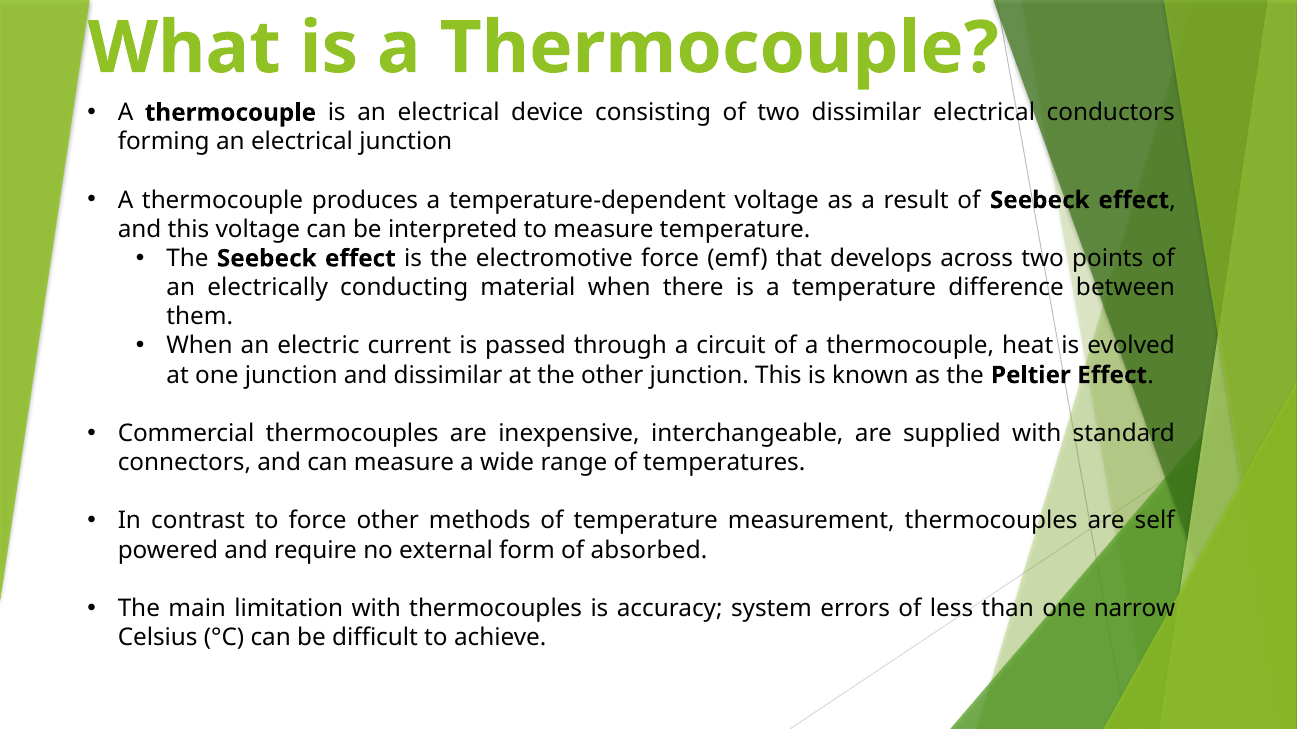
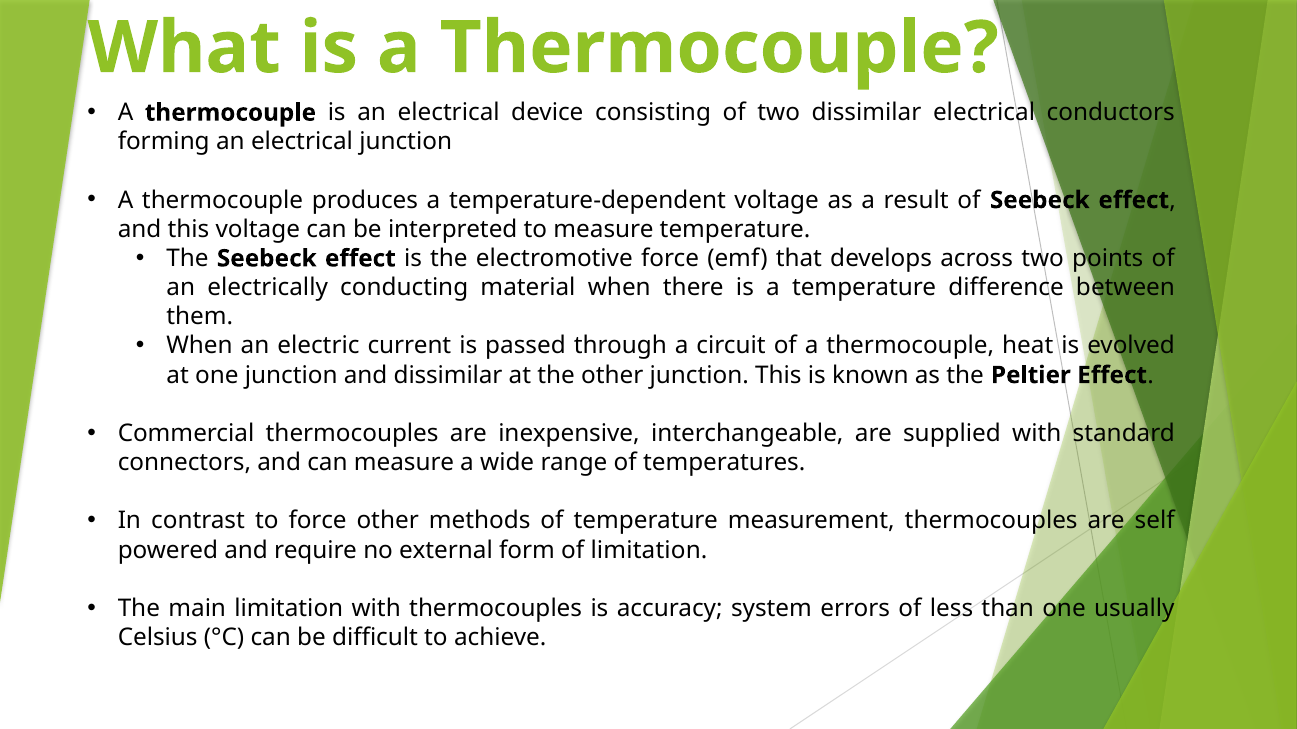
of absorbed: absorbed -> limitation
narrow: narrow -> usually
